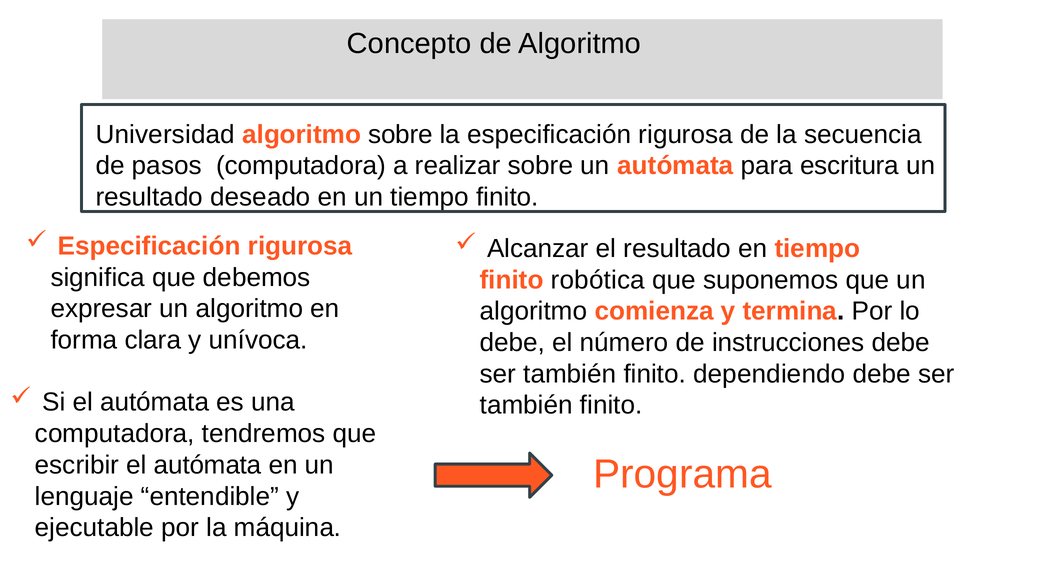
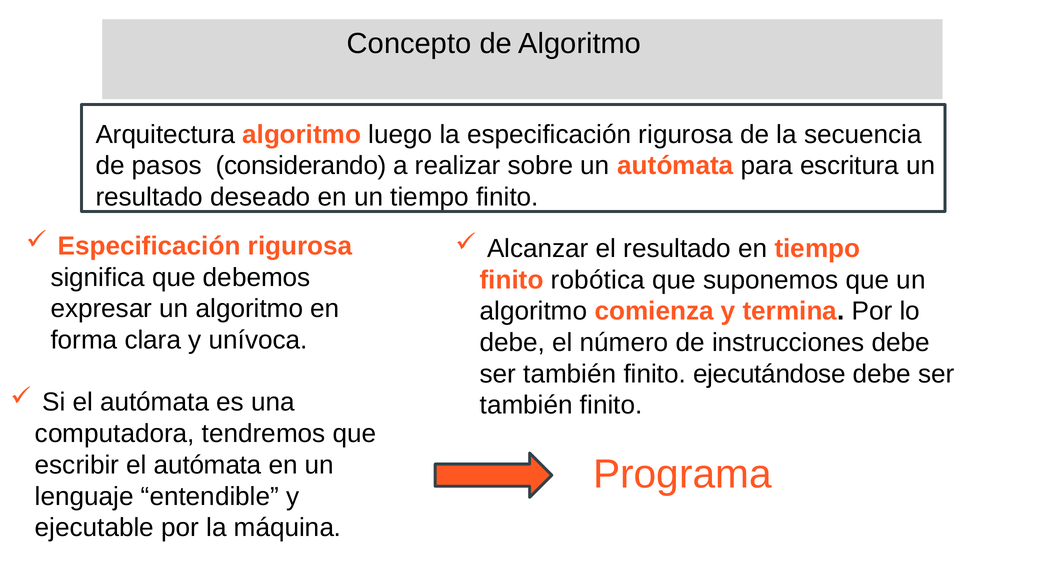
Universidad: Universidad -> Arquitectura
algoritmo sobre: sobre -> luego
pasos computadora: computadora -> considerando
dependiendo: dependiendo -> ejecutándose
